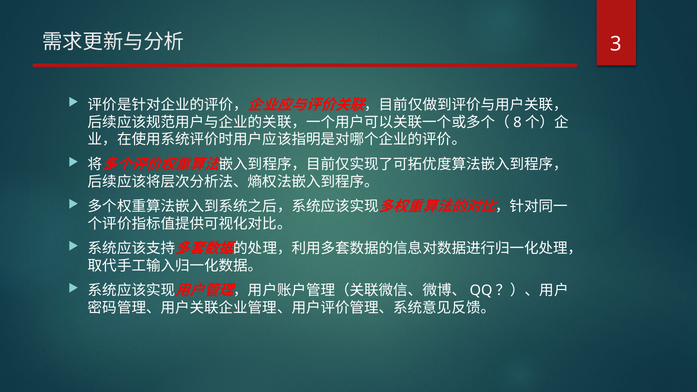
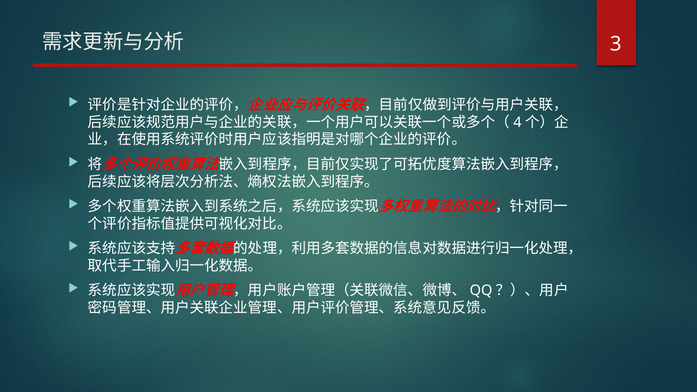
8: 8 -> 4
